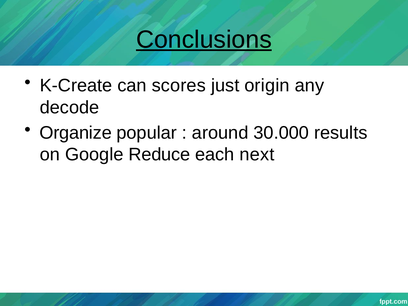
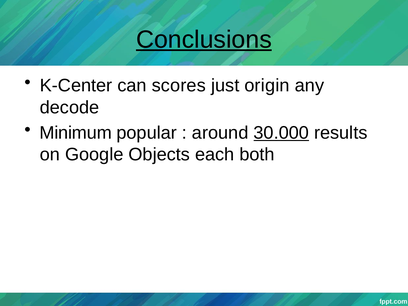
K-Create: K-Create -> K-Center
Organize: Organize -> Minimum
30.000 underline: none -> present
Reduce: Reduce -> Objects
next: next -> both
